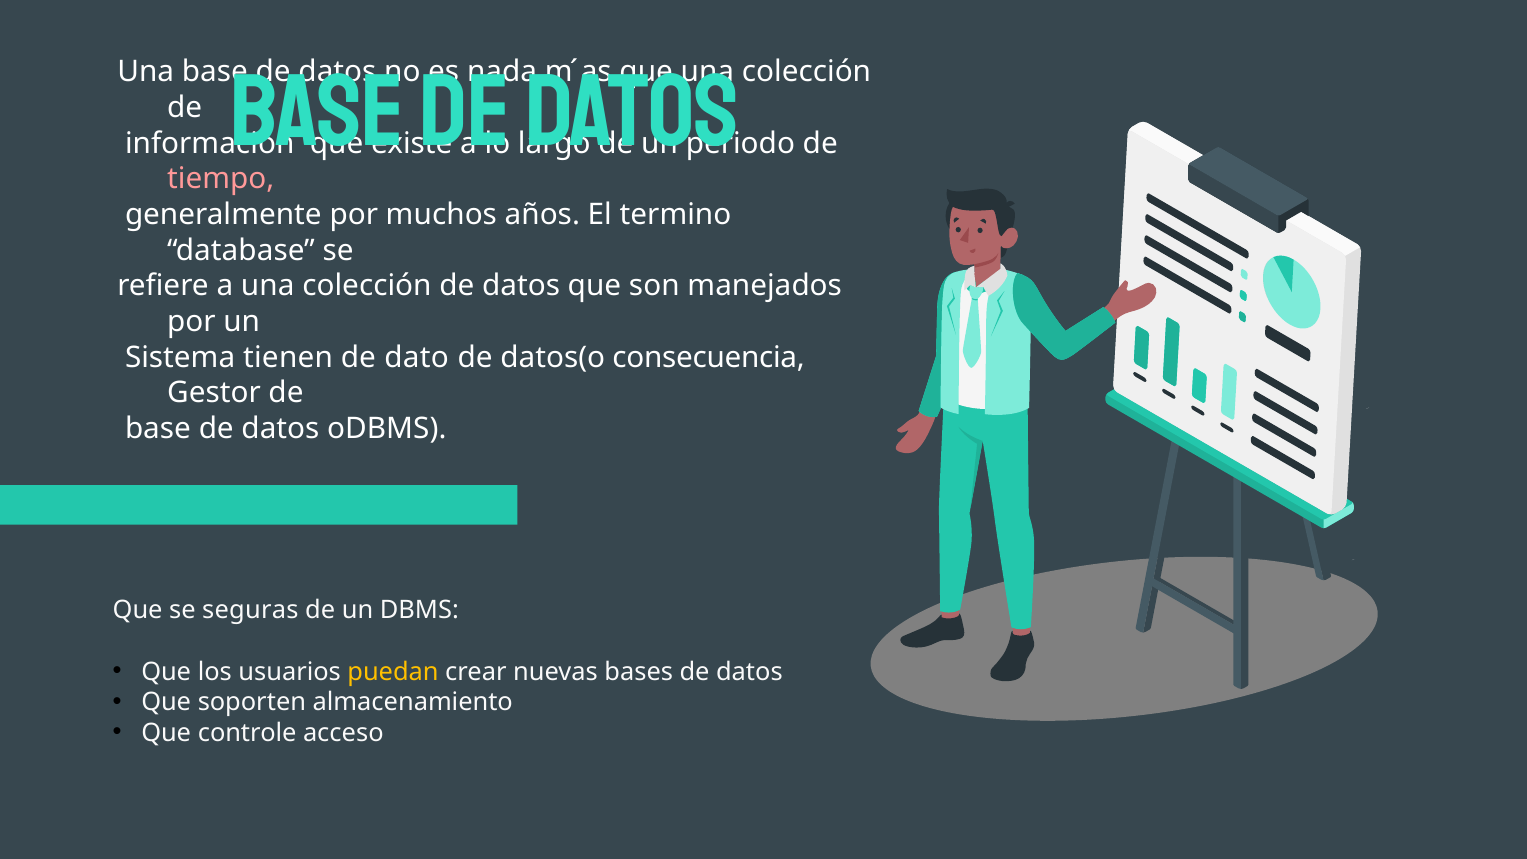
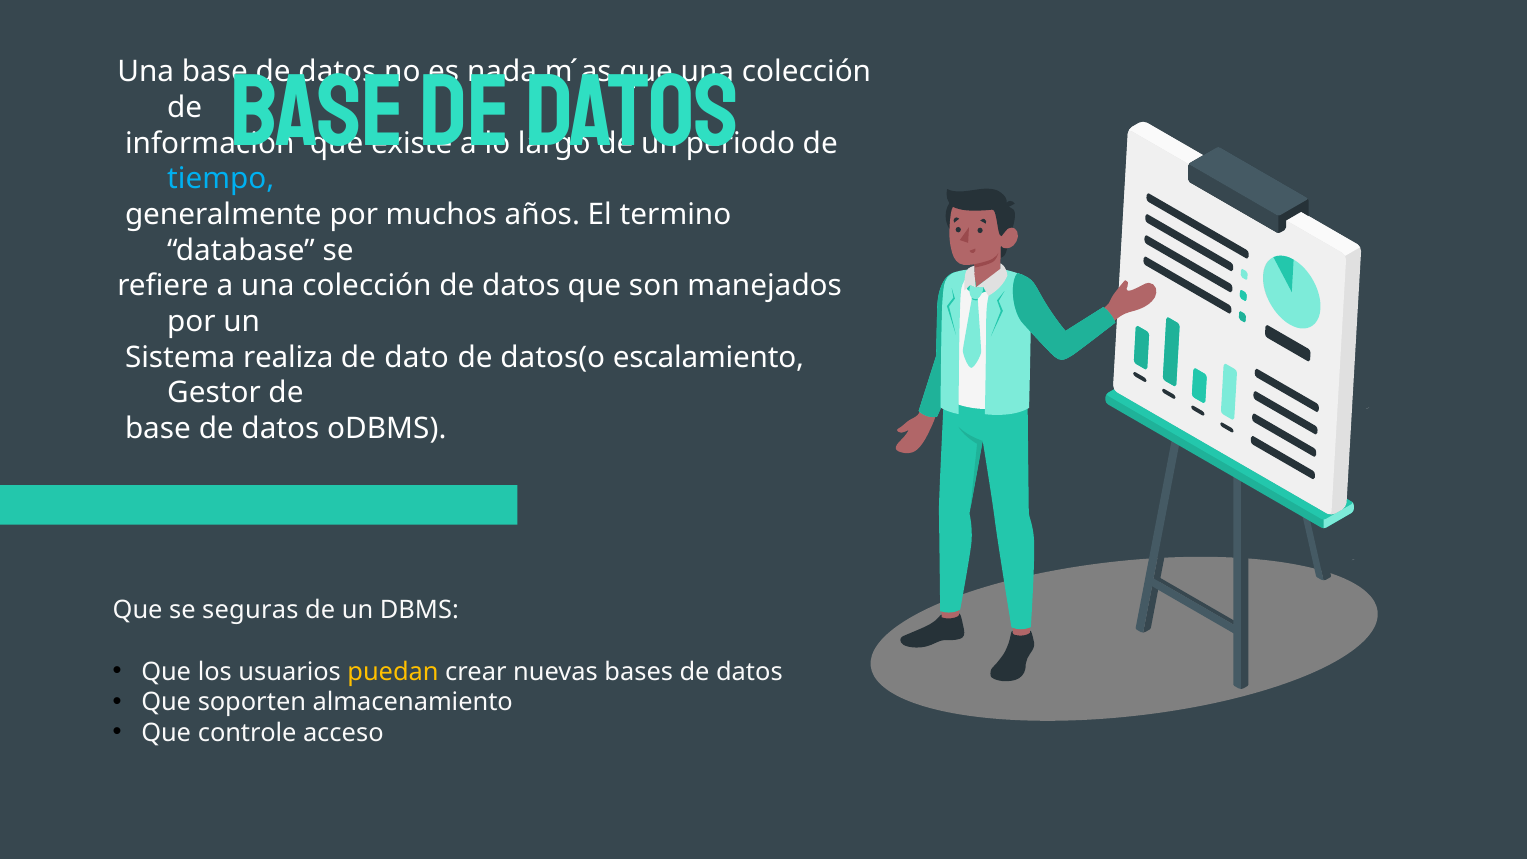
tiempo colour: pink -> light blue
tienen: tienen -> realiza
consecuencia: consecuencia -> escalamiento
